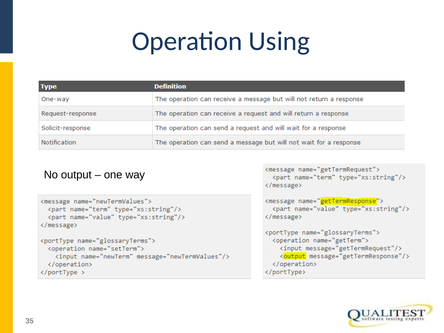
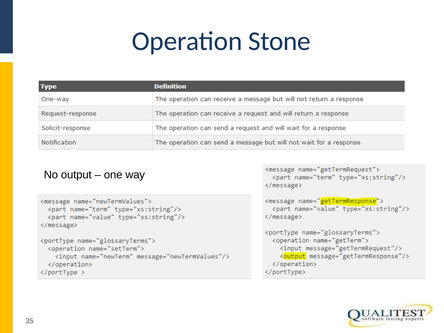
Using: Using -> Stone
